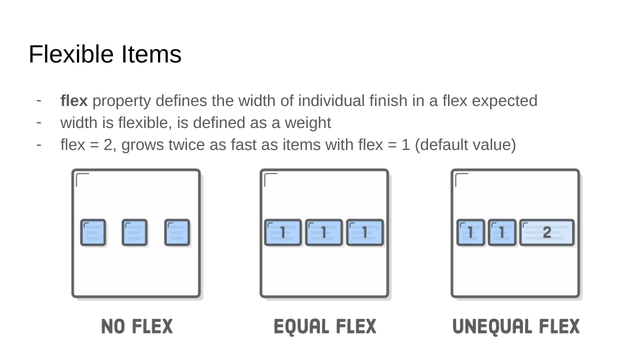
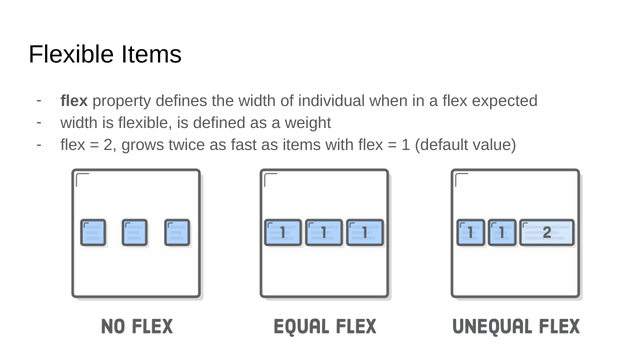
finish: finish -> when
